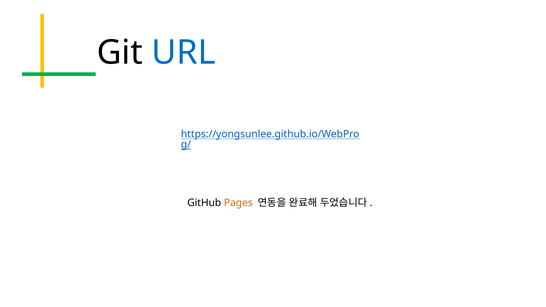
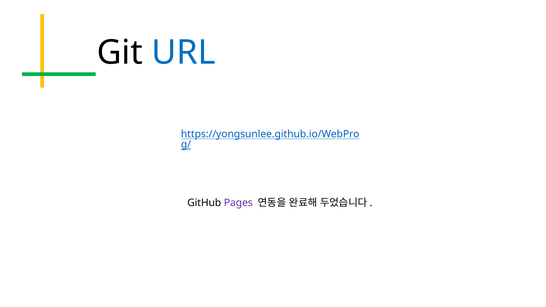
Pages colour: orange -> purple
